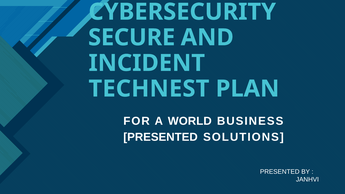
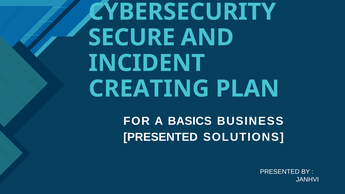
TECHNEST: TECHNEST -> CREATING
WORLD: WORLD -> BASICS
